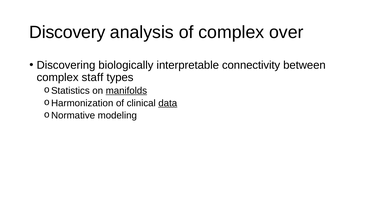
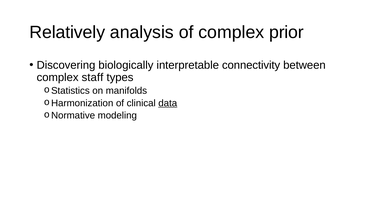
Discovery: Discovery -> Relatively
over: over -> prior
manifolds underline: present -> none
